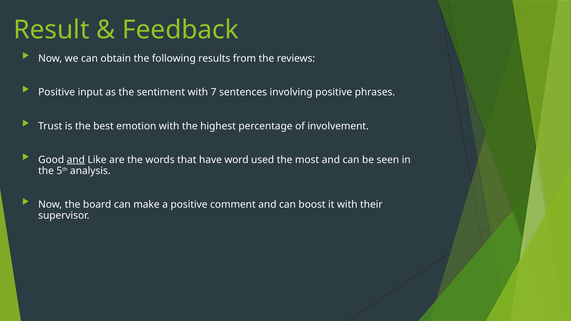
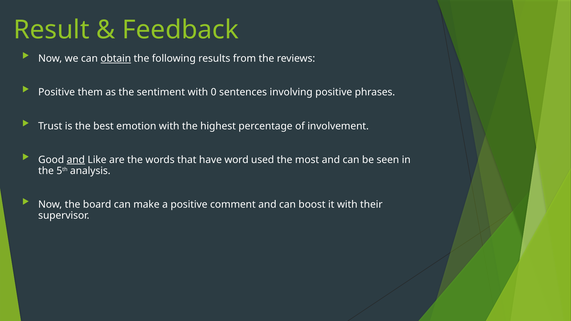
obtain underline: none -> present
input: input -> them
7: 7 -> 0
